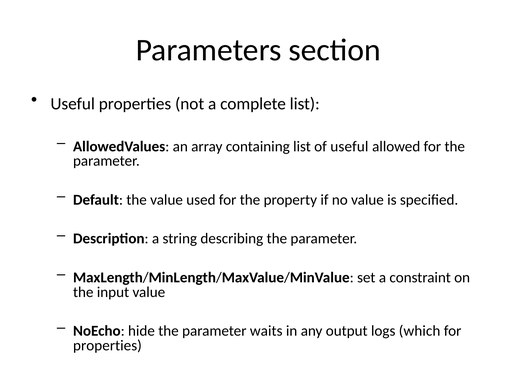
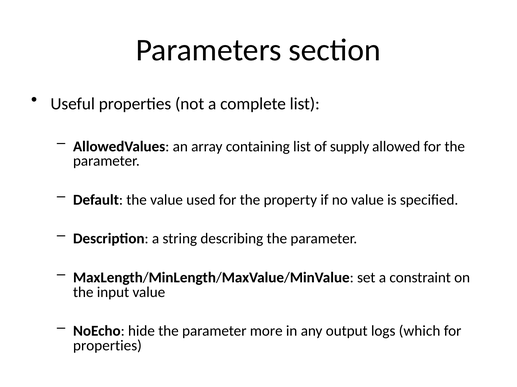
of useful: useful -> supply
waits: waits -> more
